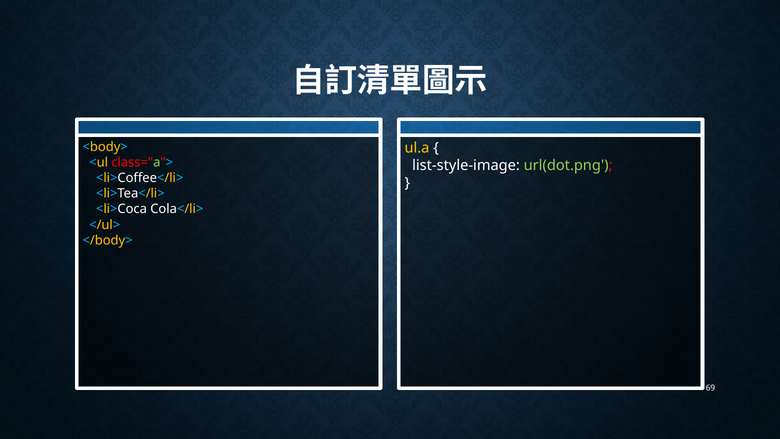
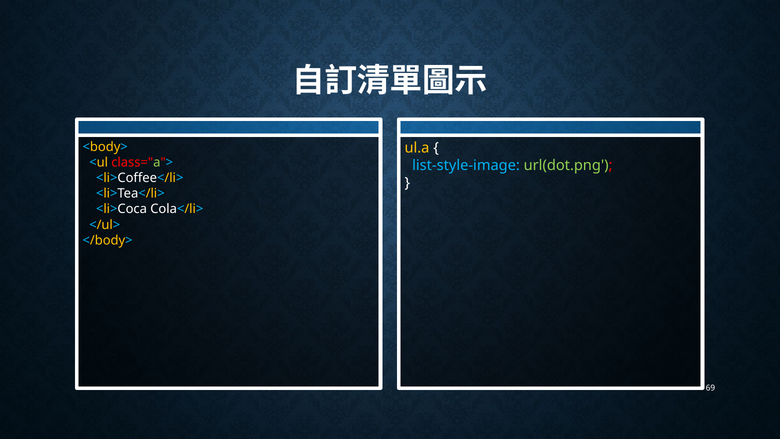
list-style-image colour: white -> light blue
